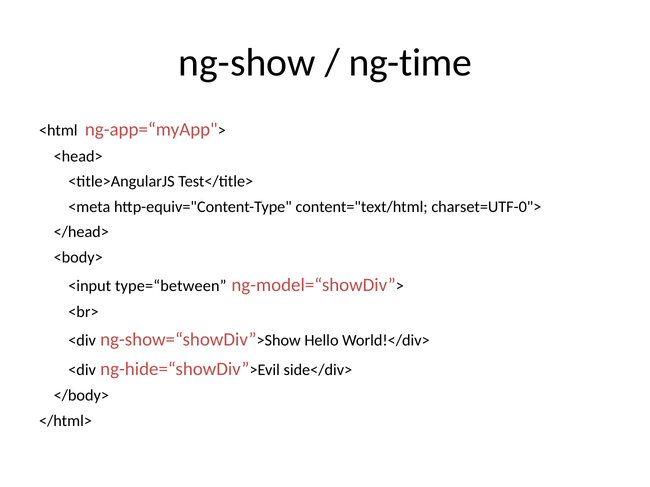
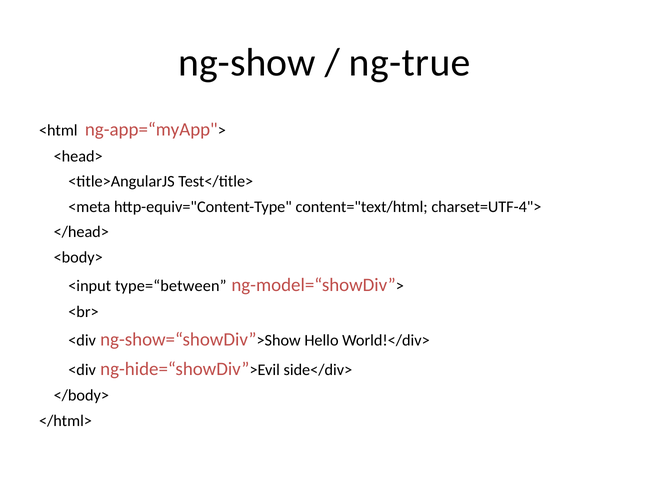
ng-time: ng-time -> ng-true
charset=UTF-0">: charset=UTF-0"> -> charset=UTF-4">
